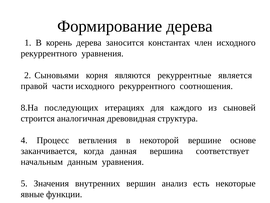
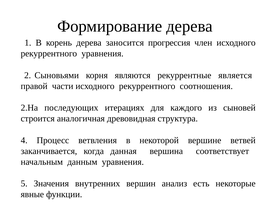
константах: константах -> прогрессия
8.На: 8.На -> 2.На
основе: основе -> ветвей
